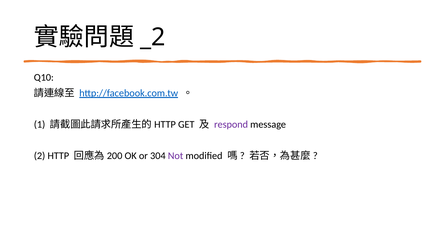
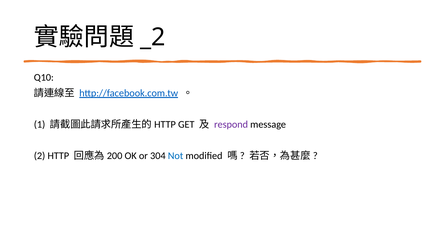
Not colour: purple -> blue
